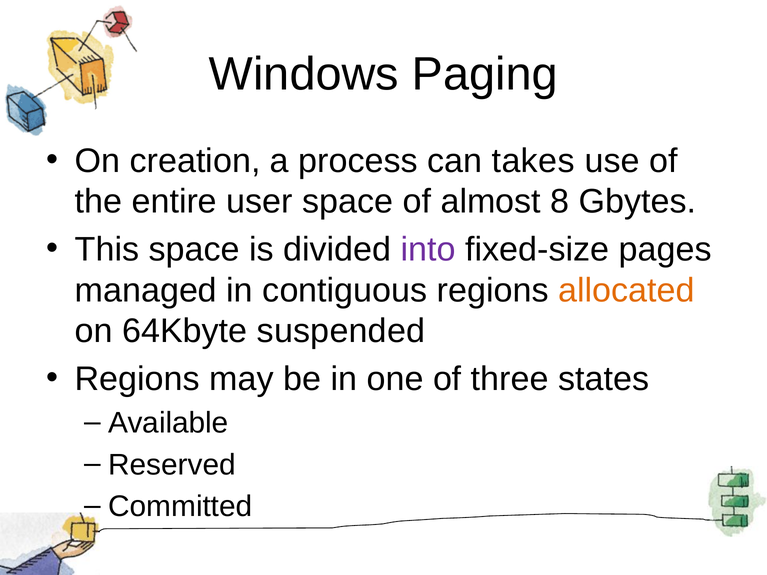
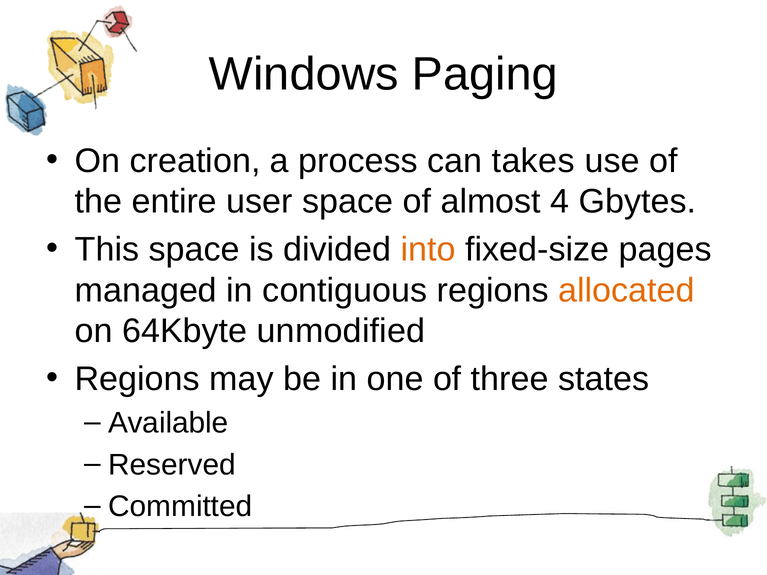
8: 8 -> 4
into colour: purple -> orange
suspended: suspended -> unmodified
